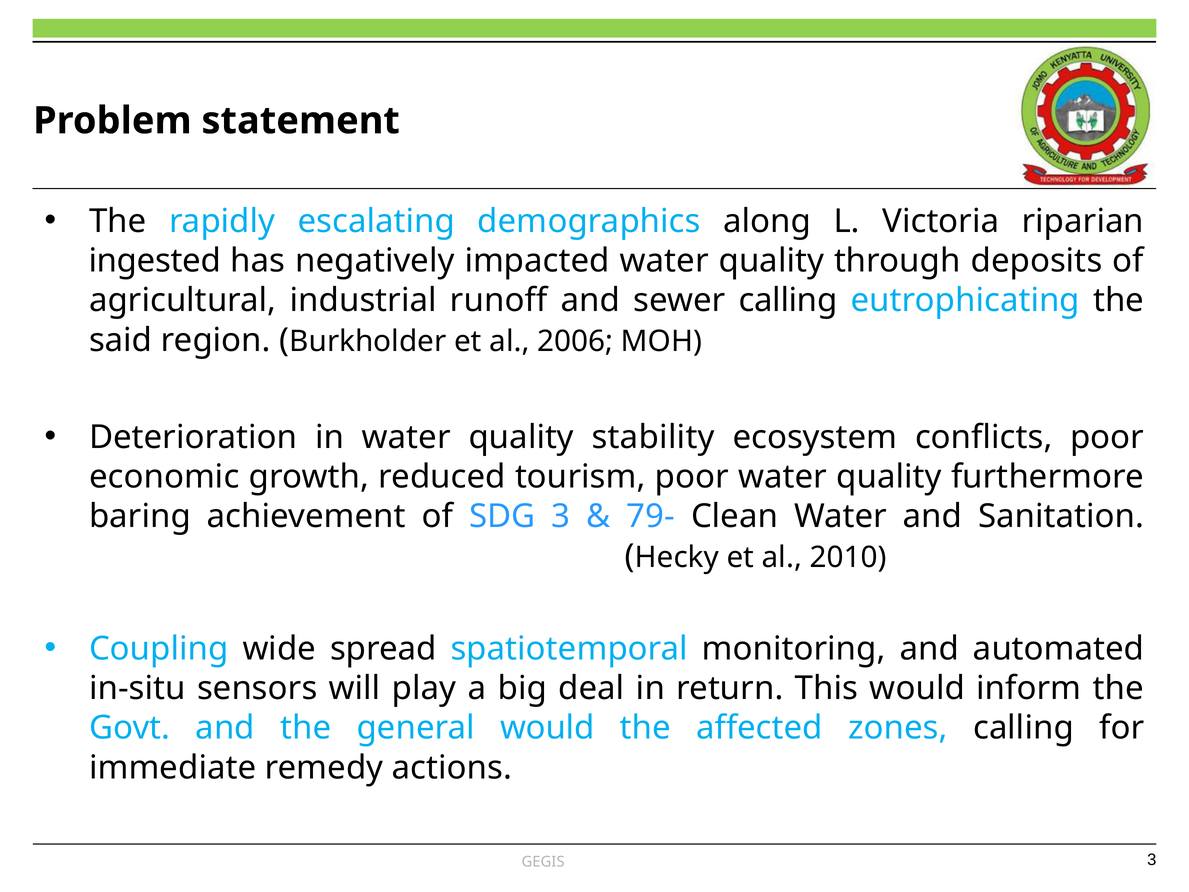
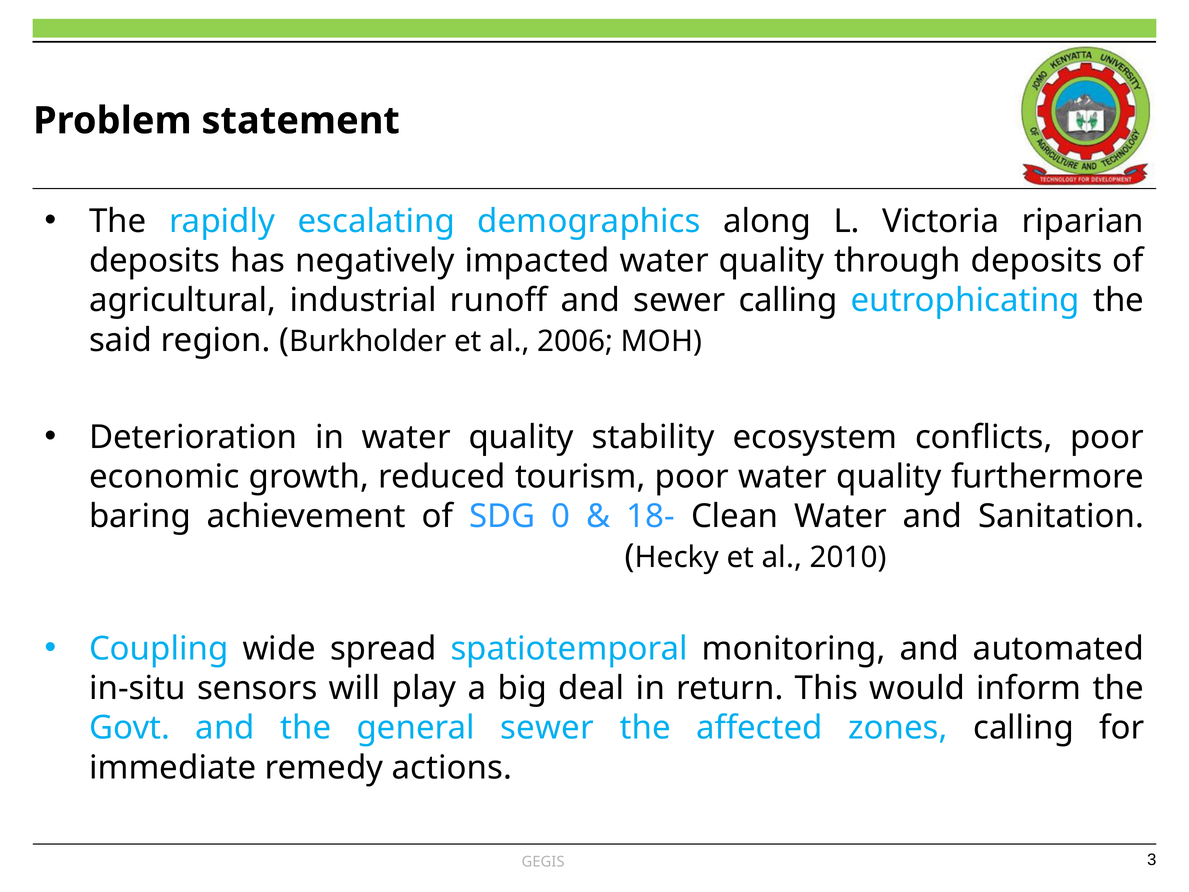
ingested at (155, 261): ingested -> deposits
SDG 3: 3 -> 0
79-: 79- -> 18-
general would: would -> sewer
